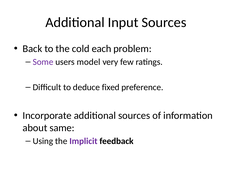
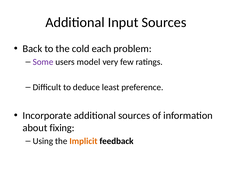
fixed: fixed -> least
same: same -> fixing
Implicit colour: purple -> orange
